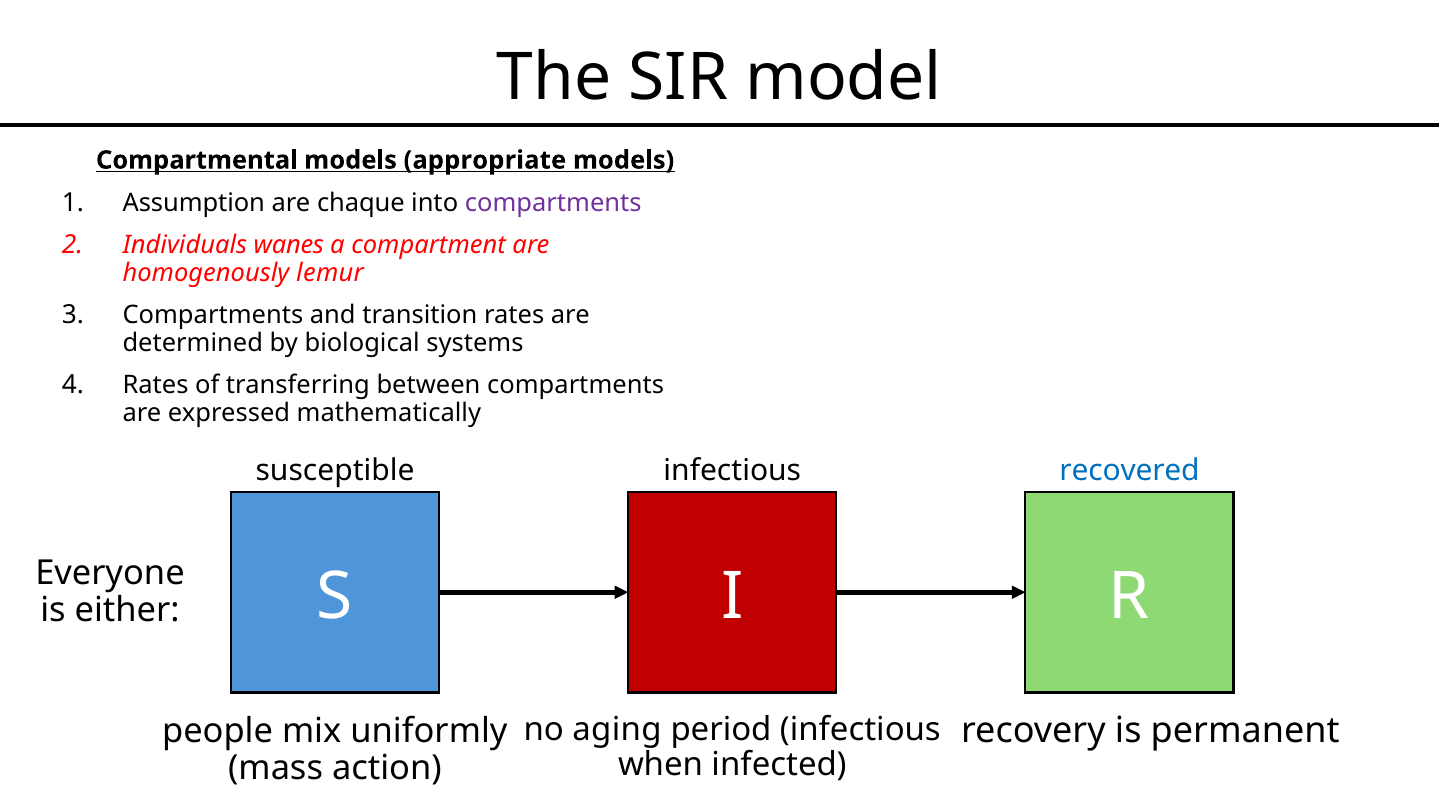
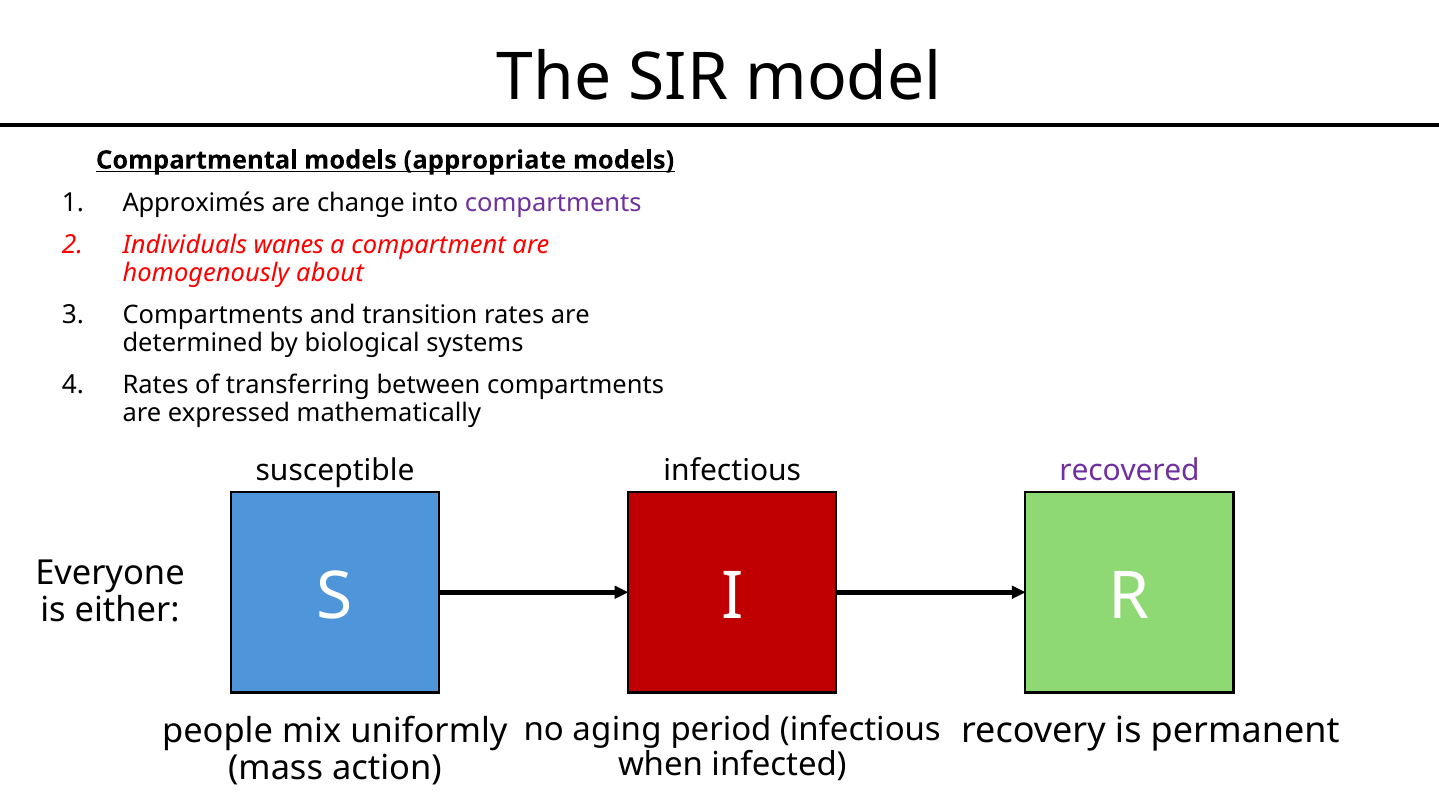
Assumption: Assumption -> Approximés
chaque: chaque -> change
lemur: lemur -> about
recovered colour: blue -> purple
